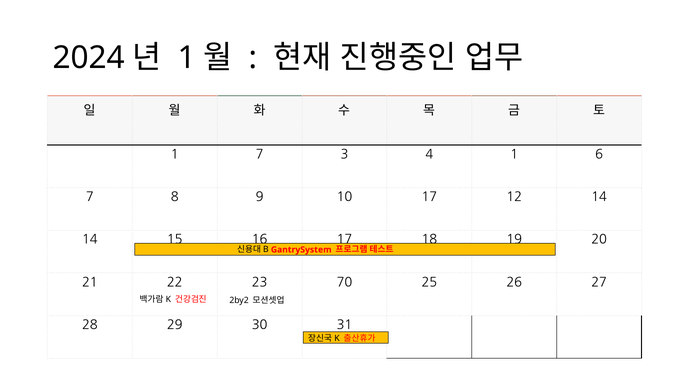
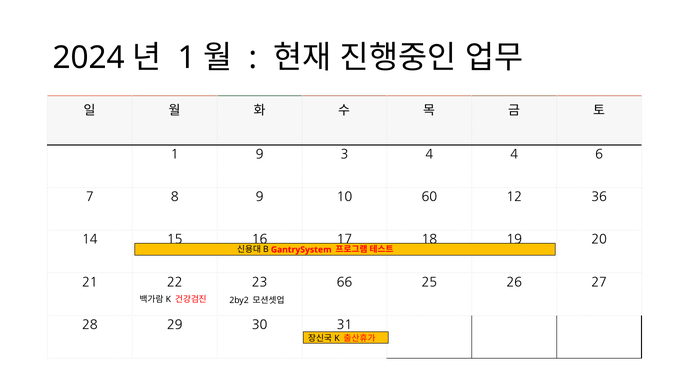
1 7: 7 -> 9
4 1: 1 -> 4
10 17: 17 -> 60
12 14: 14 -> 36
70: 70 -> 66
